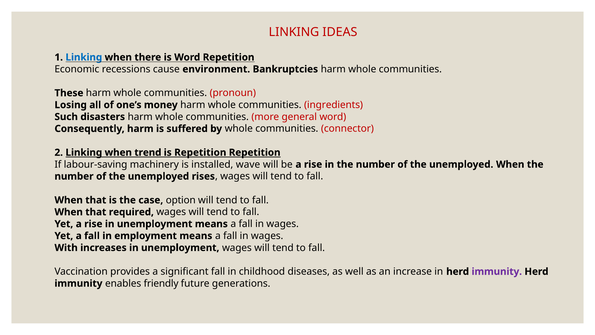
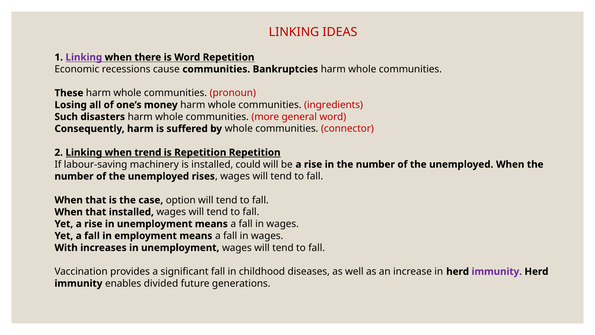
Linking at (84, 57) colour: blue -> purple
cause environment: environment -> communities
wave: wave -> could
that required: required -> installed
friendly: friendly -> divided
